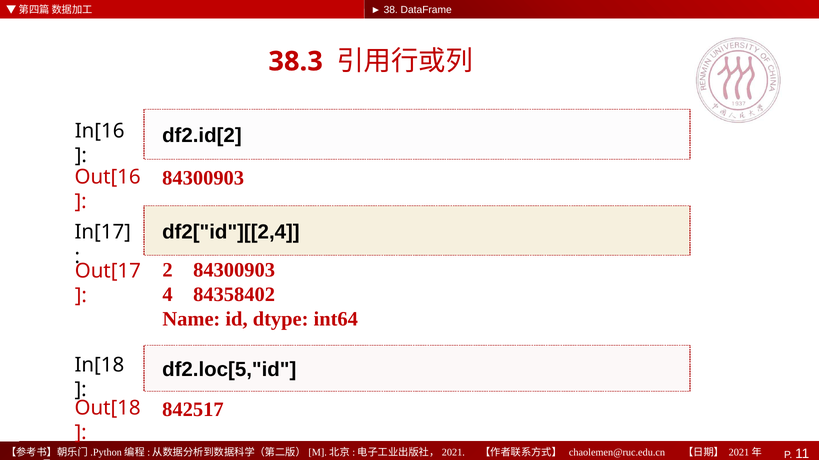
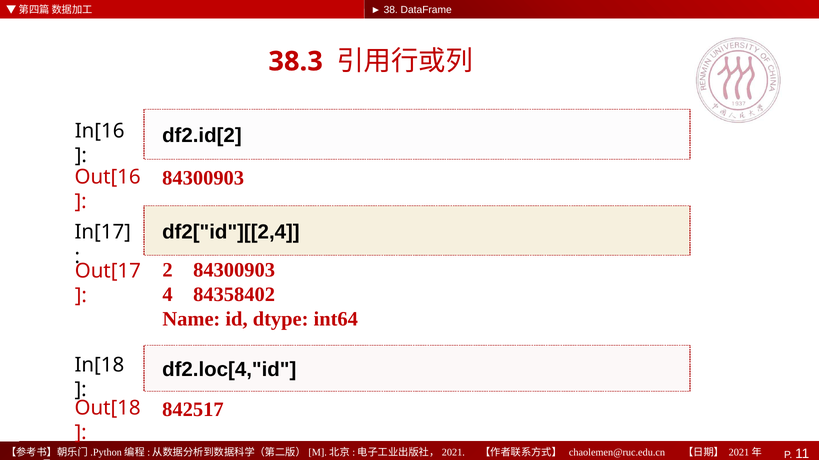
df2.loc[5,"id: df2.loc[5,"id -> df2.loc[4,"id
